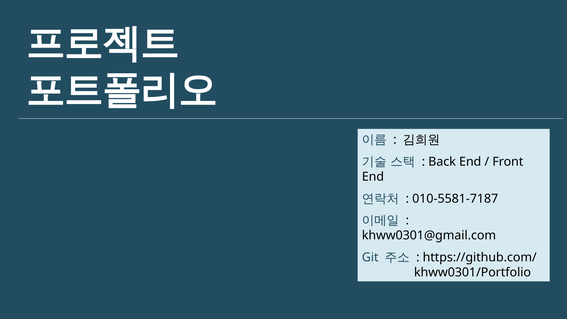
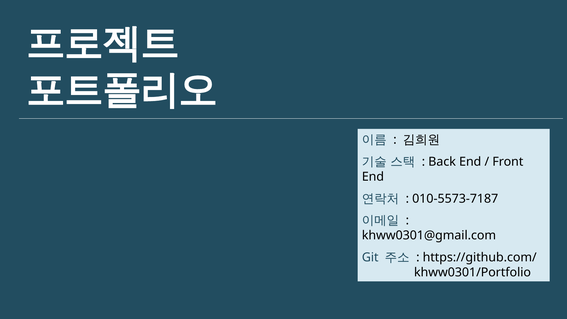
010-5581-7187: 010-5581-7187 -> 010-5573-7187
